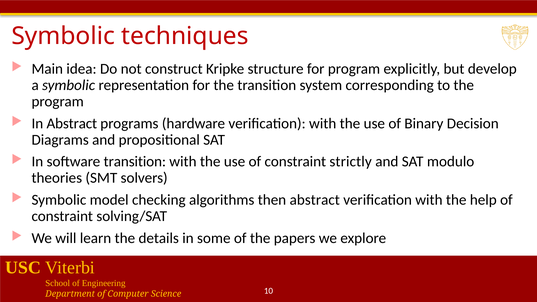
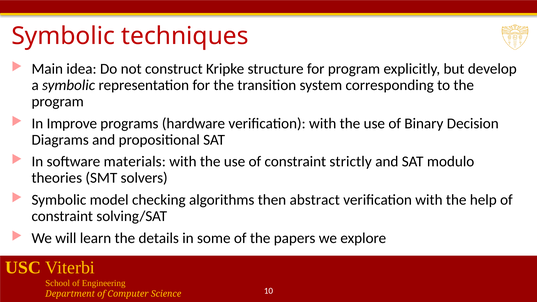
In Abstract: Abstract -> Improve
software transition: transition -> materials
